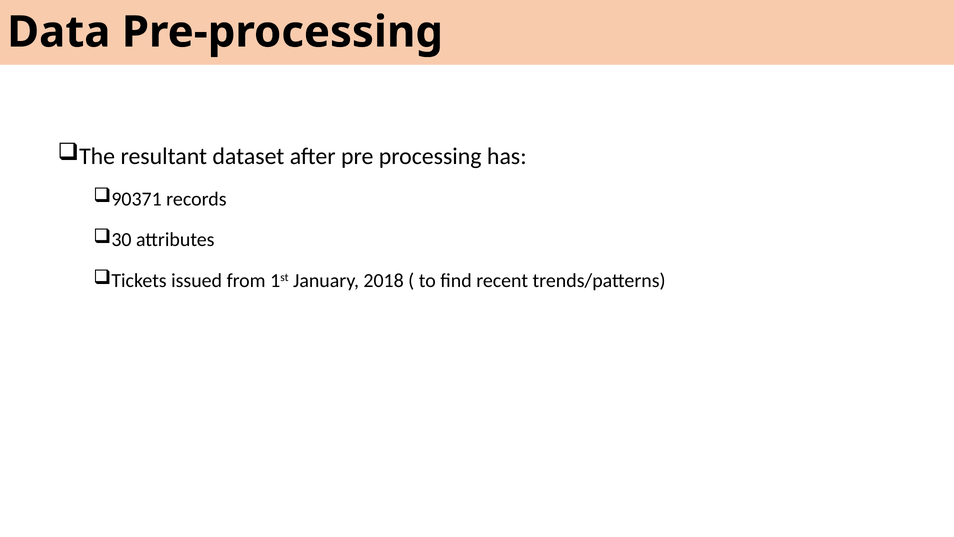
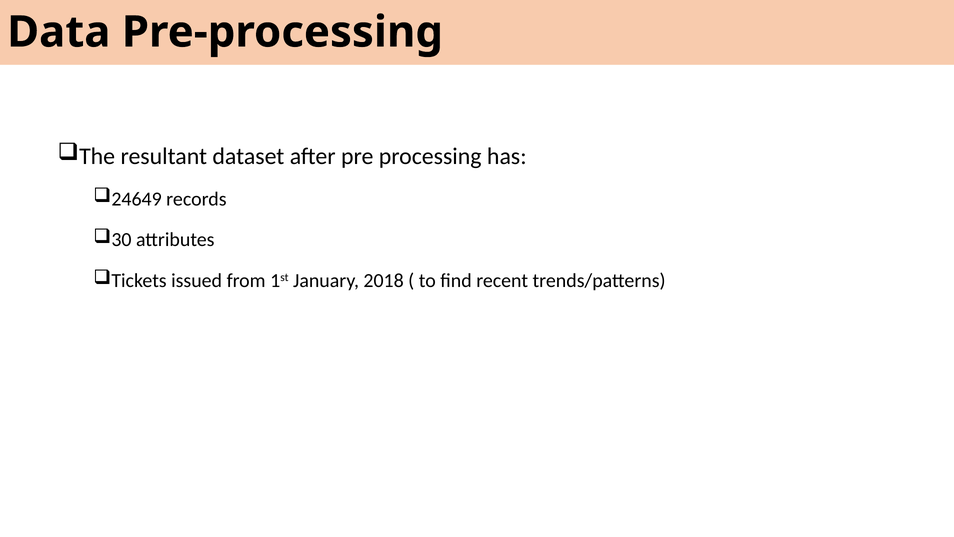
90371: 90371 -> 24649
